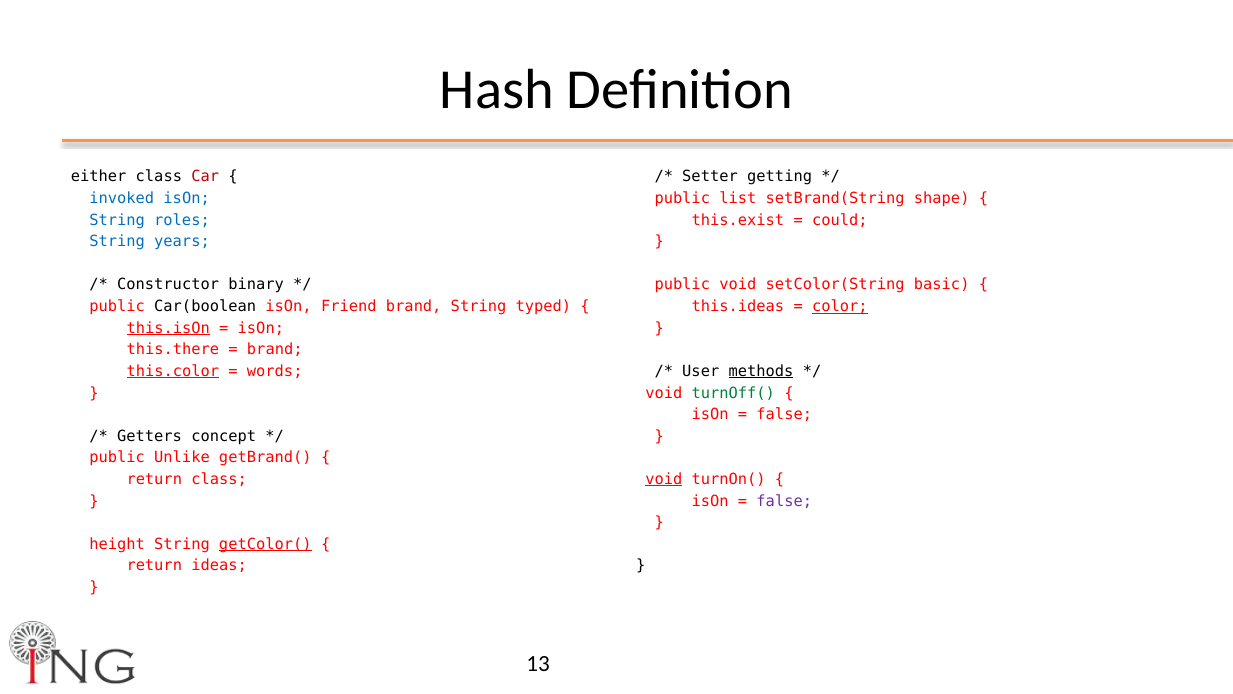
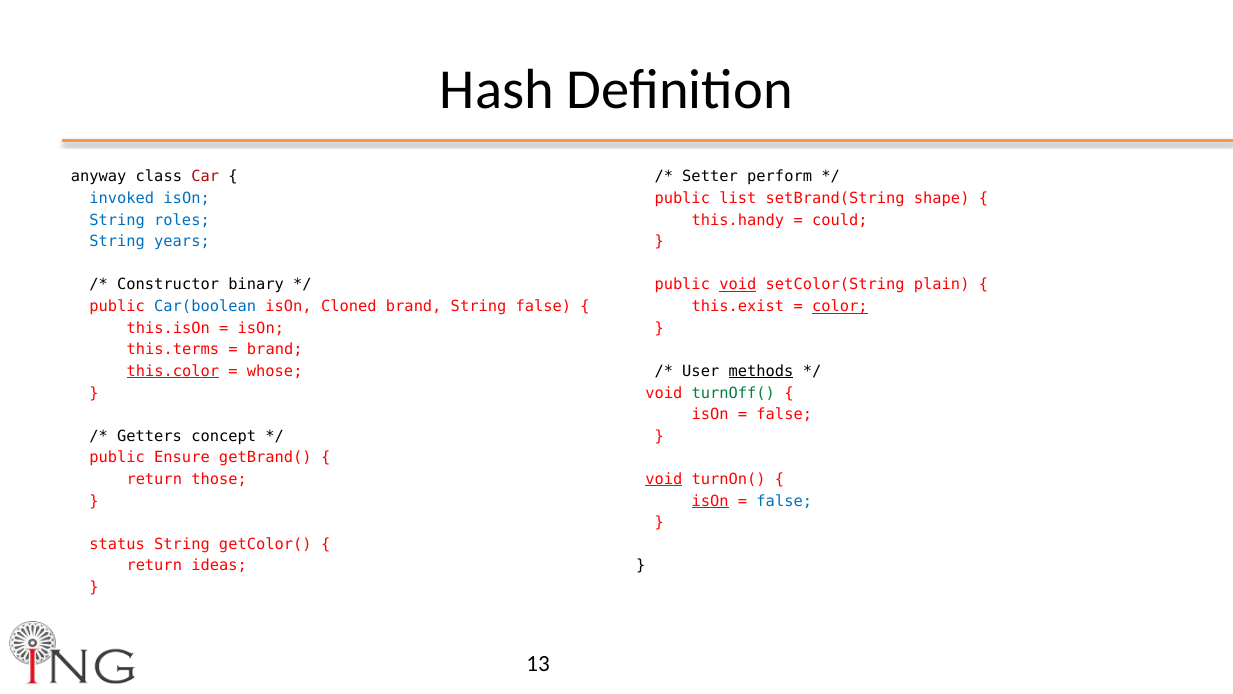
either: either -> anyway
getting: getting -> perform
this.exist: this.exist -> this.handy
void at (738, 285) underline: none -> present
basic: basic -> plain
Car(boolean colour: black -> blue
Friend: Friend -> Cloned
String typed: typed -> false
this.ideas: this.ideas -> this.exist
this.isOn underline: present -> none
this.there: this.there -> this.terms
words: words -> whose
Unlike: Unlike -> Ensure
return class: class -> those
isOn at (710, 501) underline: none -> present
false at (784, 501) colour: purple -> blue
height: height -> status
getColor( underline: present -> none
